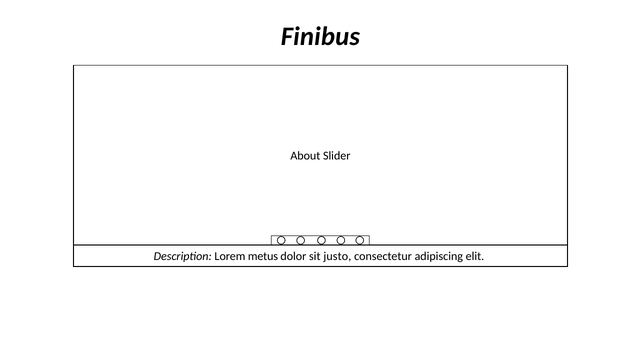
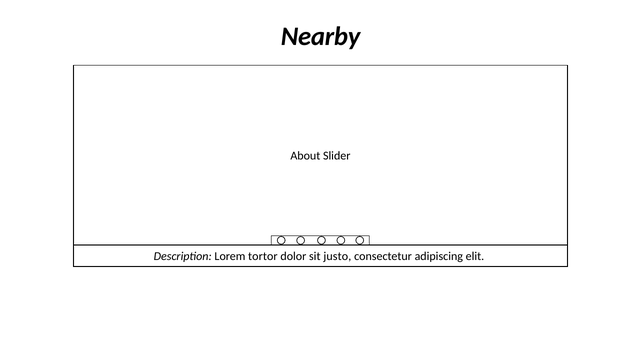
Finibus: Finibus -> Nearby
metus: metus -> tortor
